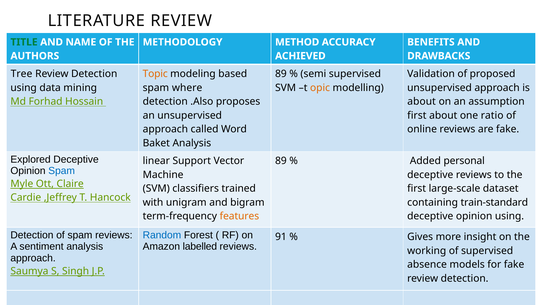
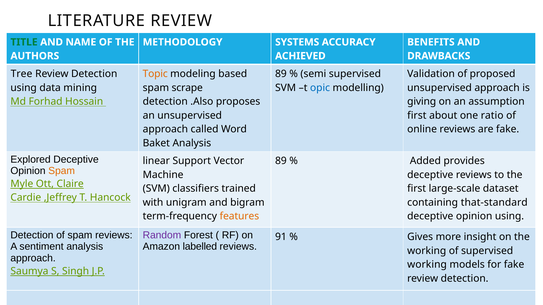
METHOD: METHOD -> SYSTEMS
where: where -> scrape
opic colour: orange -> blue
about at (422, 102): about -> giving
personal: personal -> provides
Spam at (62, 171) colour: blue -> orange
train-standard: train-standard -> that-standard
Random colour: blue -> purple
absence at (427, 265): absence -> working
